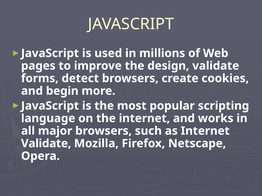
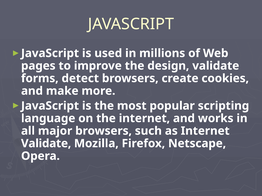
begin: begin -> make
